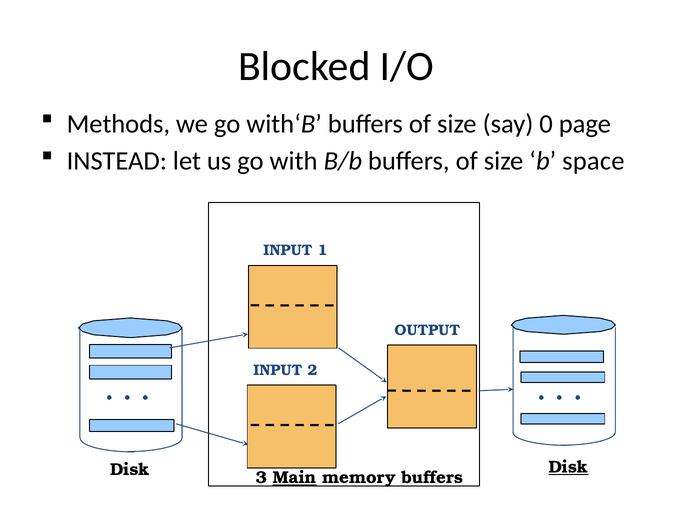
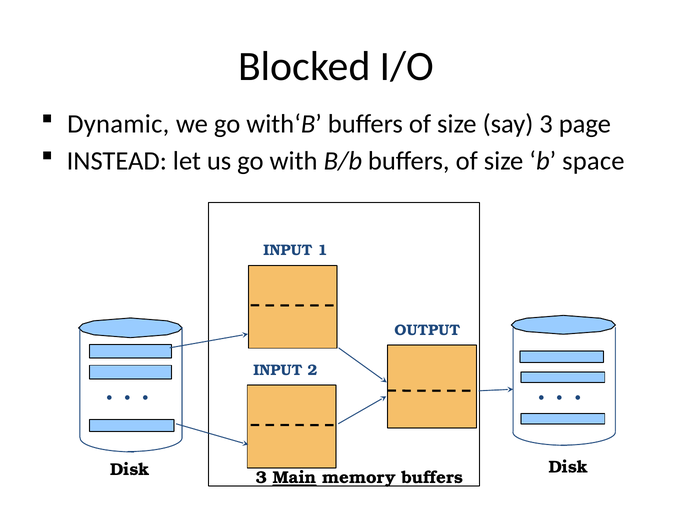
Methods: Methods -> Dynamic
say 0: 0 -> 3
Disk at (568, 467) underline: present -> none
